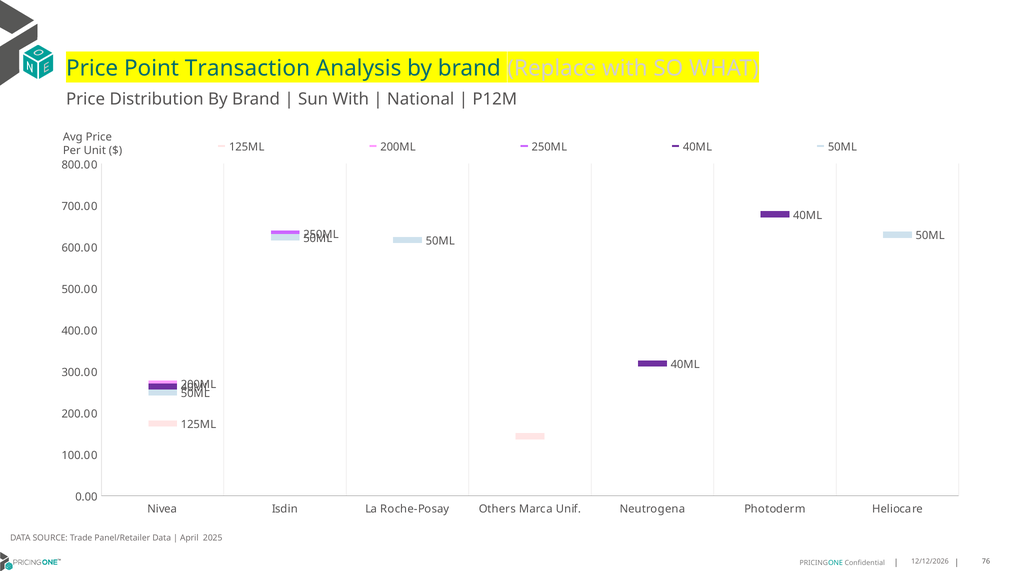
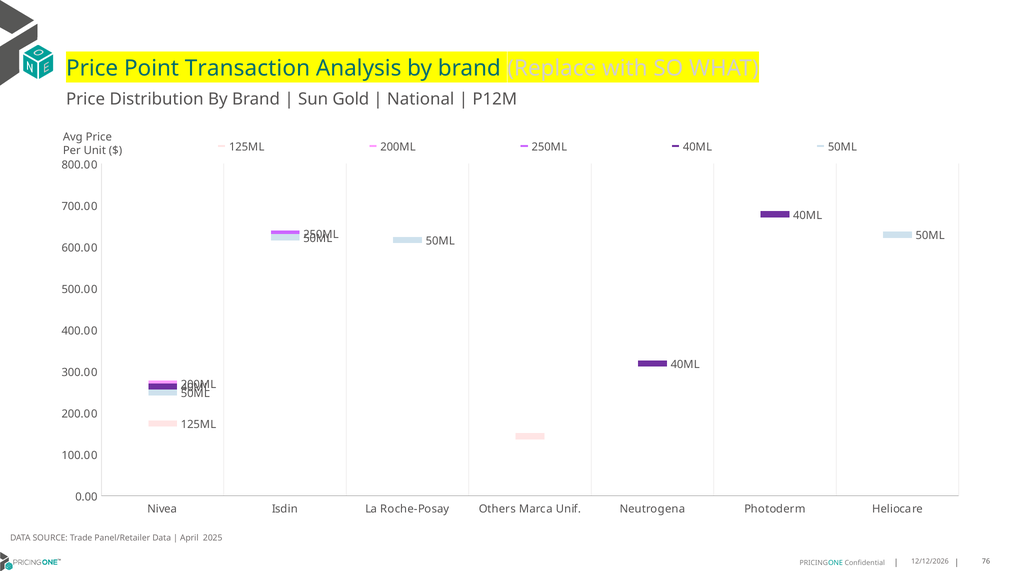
Sun With: With -> Gold
